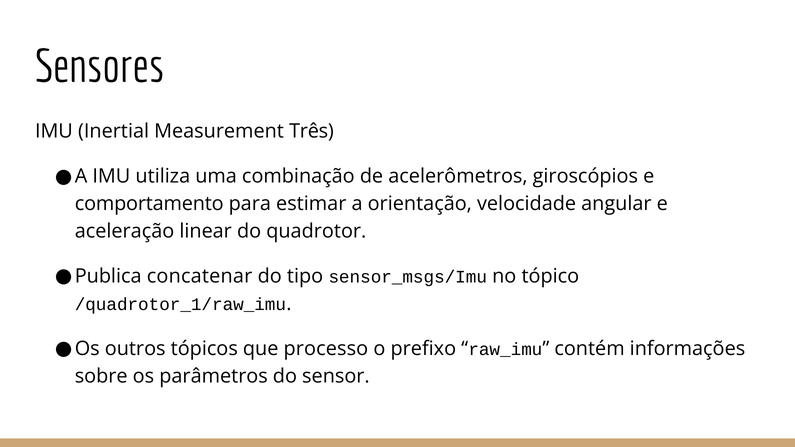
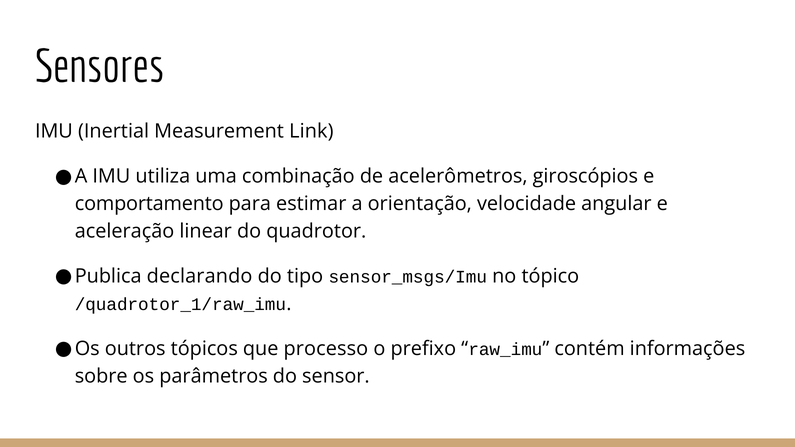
Três: Três -> Link
concatenar: concatenar -> declarando
